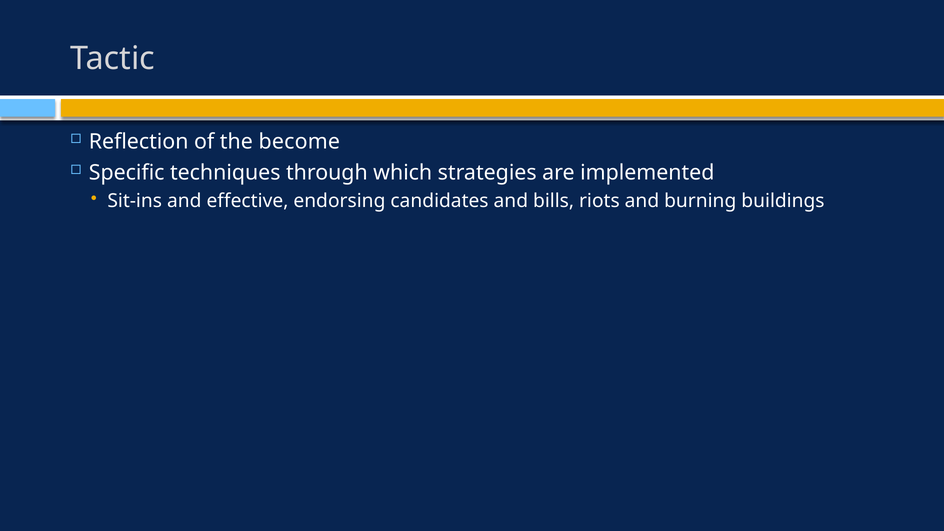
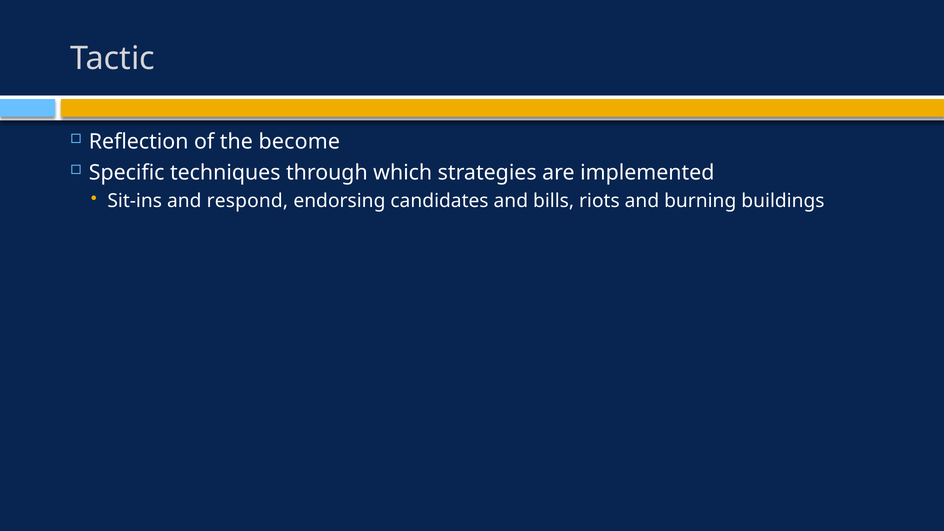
effective: effective -> respond
